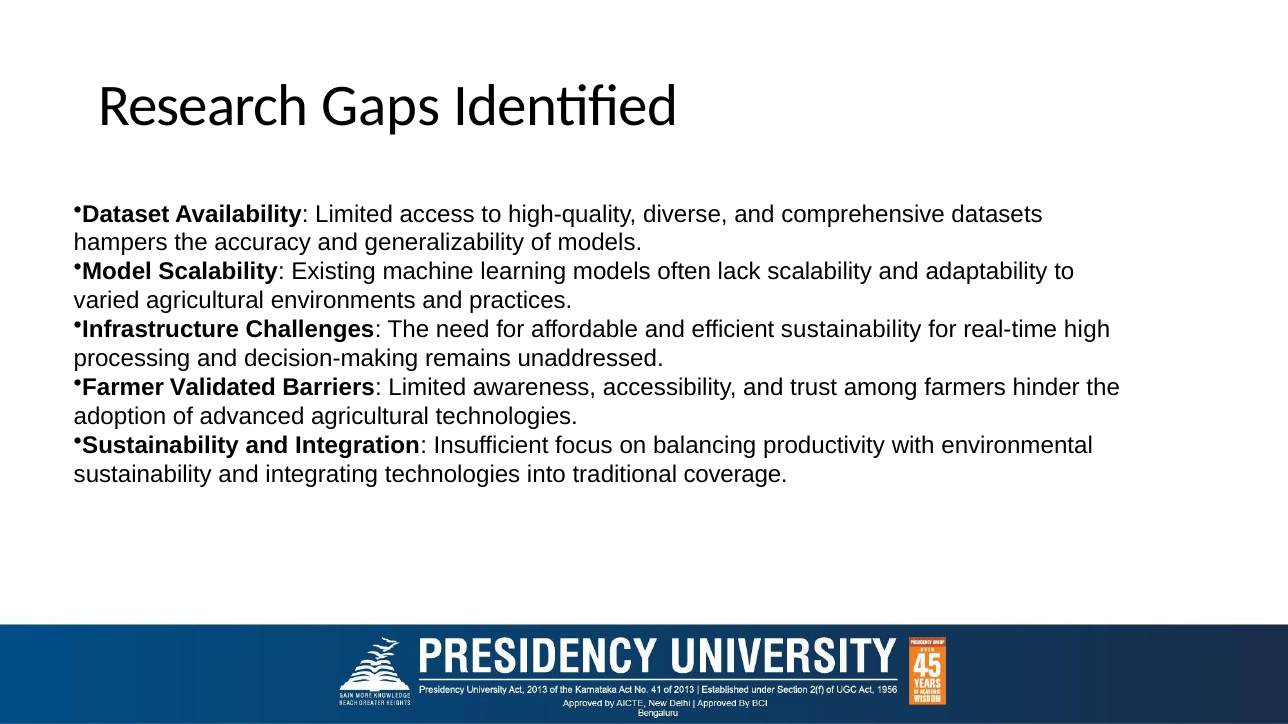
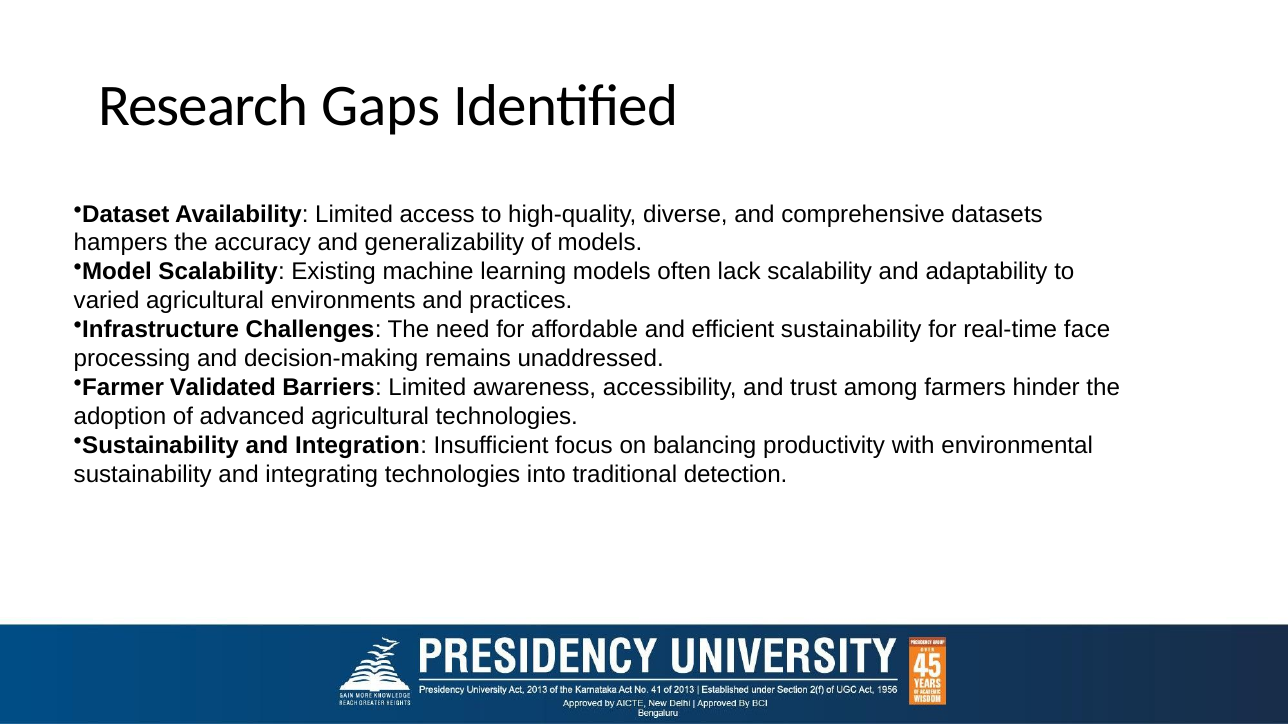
high: high -> face
coverage: coverage -> detection
